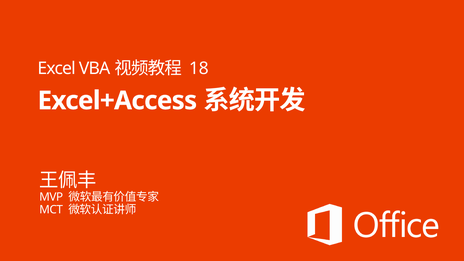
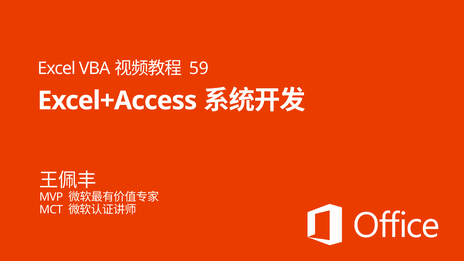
18: 18 -> 59
